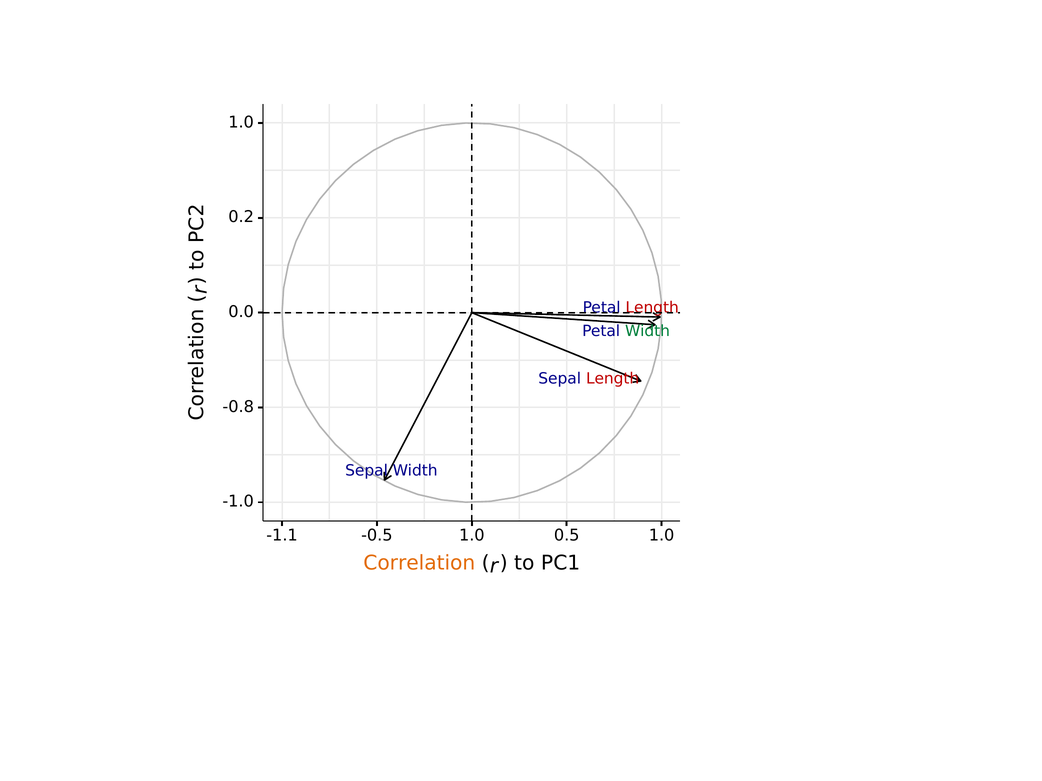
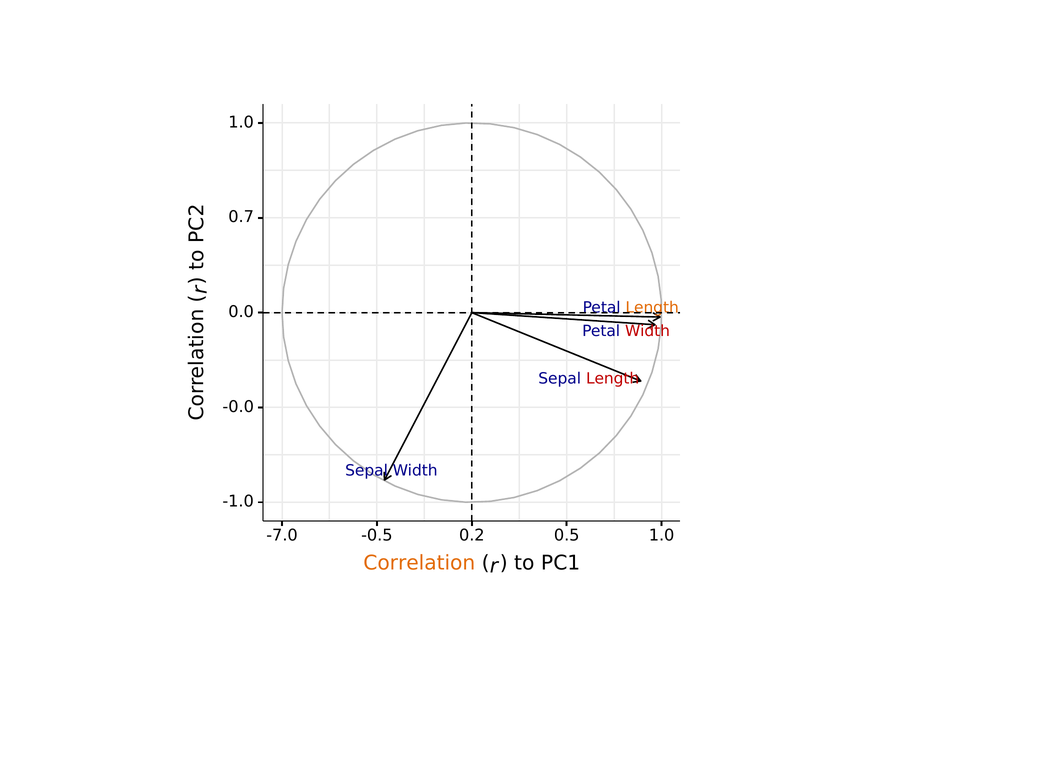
0.2: 0.2 -> 0.7
Length at (652, 308) colour: red -> orange
Width at (647, 331) colour: green -> red
-0.8: -0.8 -> -0.0
-1.1: -1.1 -> -7.0
-0.5 1.0: 1.0 -> 0.2
